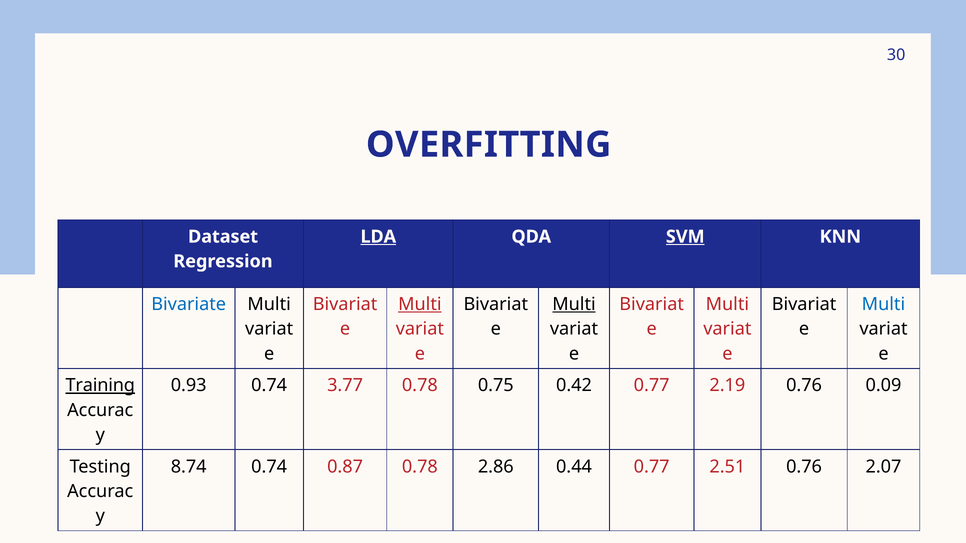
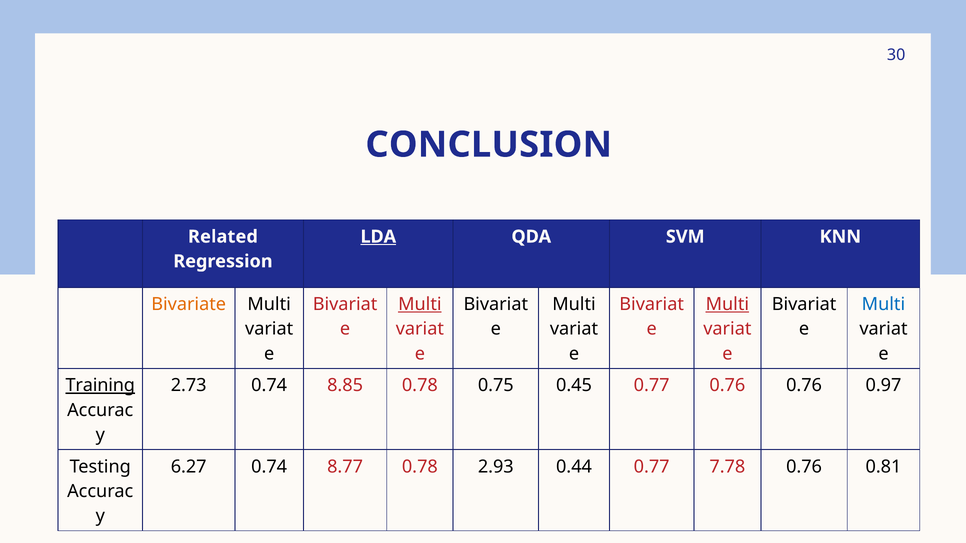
OVERFITTING: OVERFITTING -> CONCLUSION
Dataset: Dataset -> Related
SVM underline: present -> none
Bivariate colour: blue -> orange
Multi at (574, 304) underline: present -> none
Multi at (727, 304) underline: none -> present
0.93: 0.93 -> 2.73
3.77: 3.77 -> 8.85
0.42: 0.42 -> 0.45
0.77 2.19: 2.19 -> 0.76
0.09: 0.09 -> 0.97
8.74: 8.74 -> 6.27
0.87: 0.87 -> 8.77
2.86: 2.86 -> 2.93
2.51: 2.51 -> 7.78
2.07: 2.07 -> 0.81
